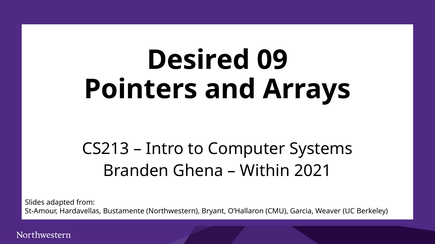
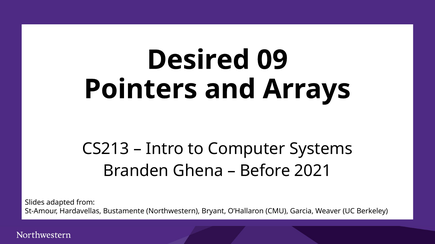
Within: Within -> Before
